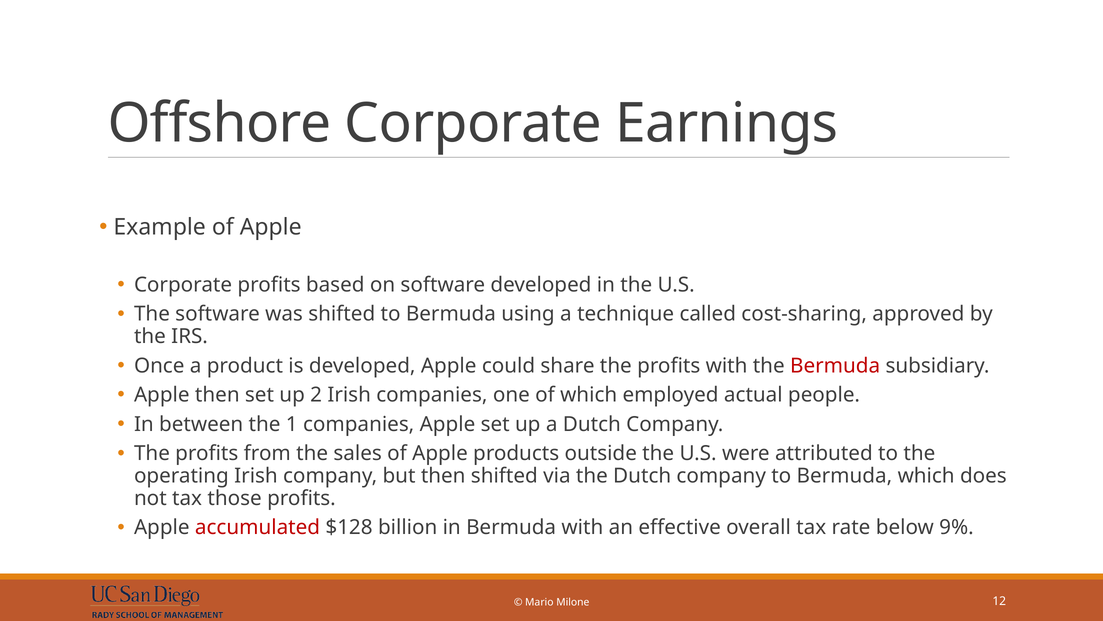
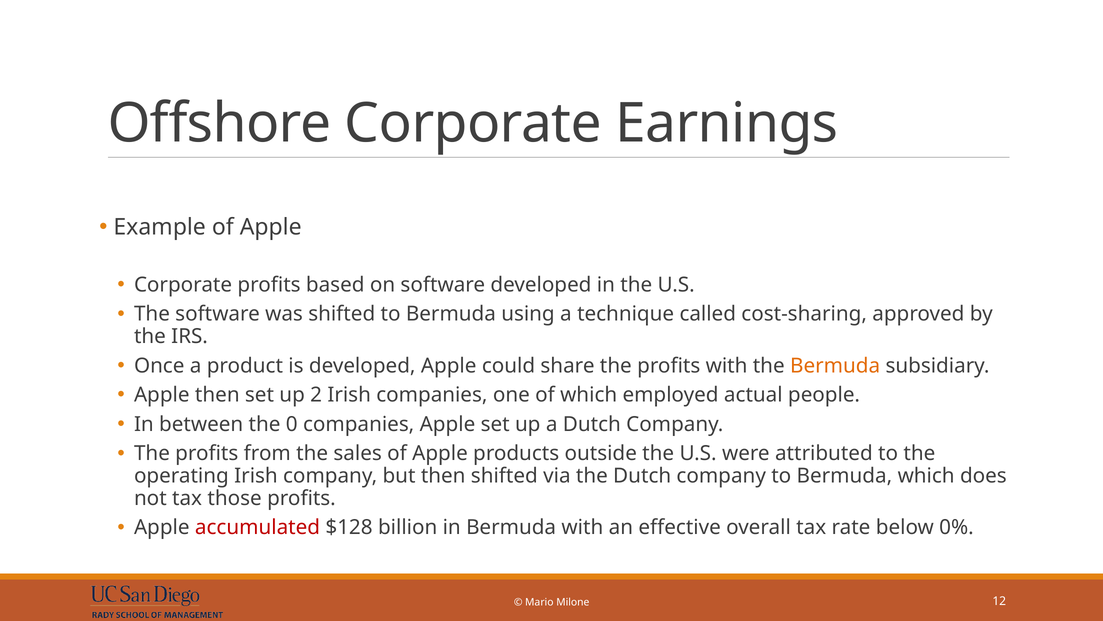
Bermuda at (835, 365) colour: red -> orange
1: 1 -> 0
9%: 9% -> 0%
